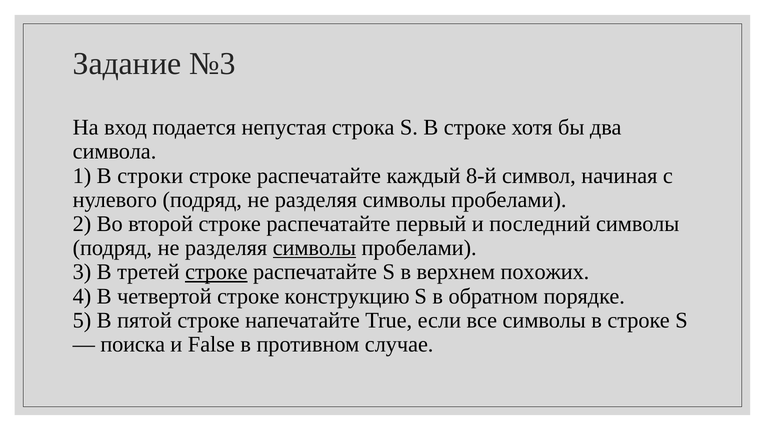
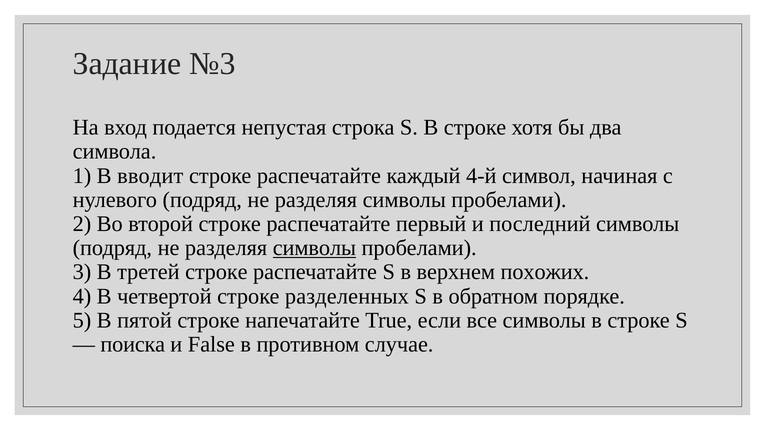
строки: строки -> вводит
8-й: 8-й -> 4-й
строке at (216, 272) underline: present -> none
конструкцию: конструкцию -> разделенных
